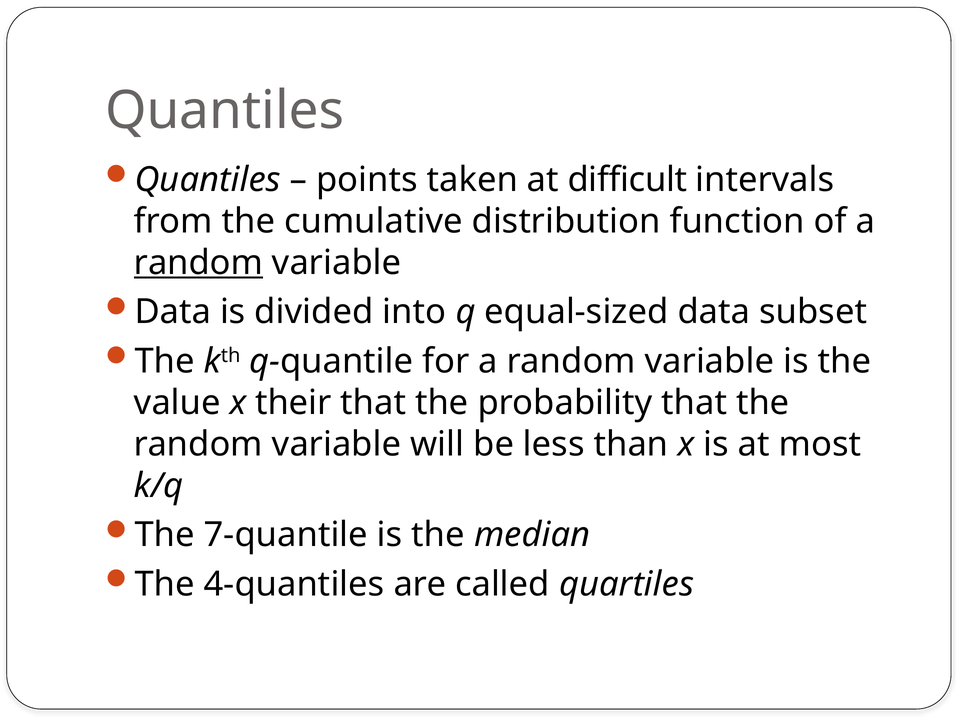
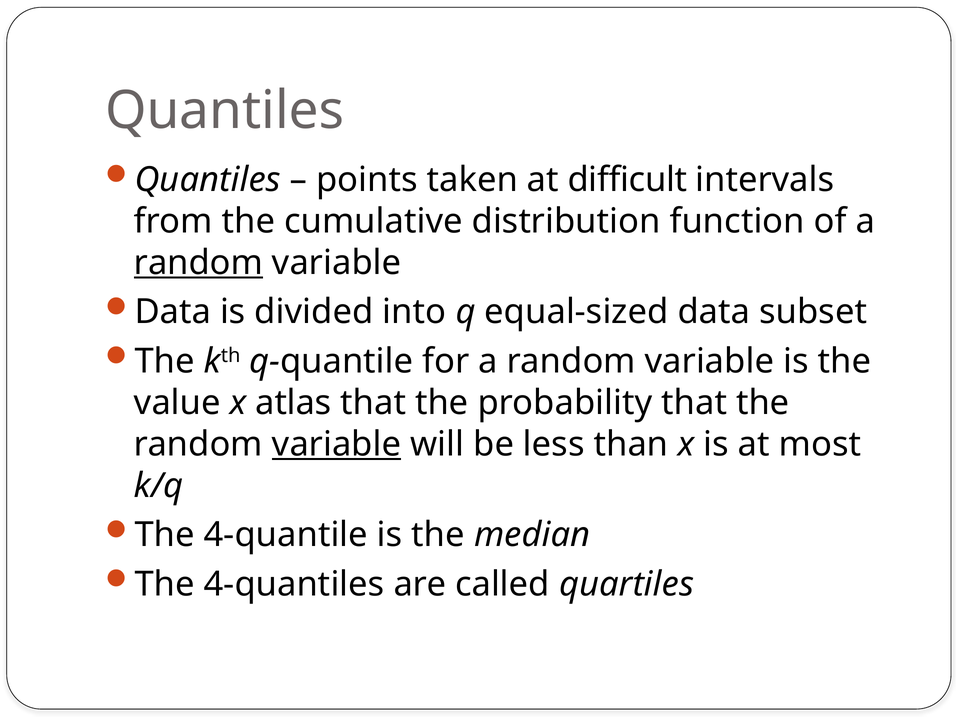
their: their -> atlas
variable at (337, 444) underline: none -> present
7-quantile: 7-quantile -> 4-quantile
